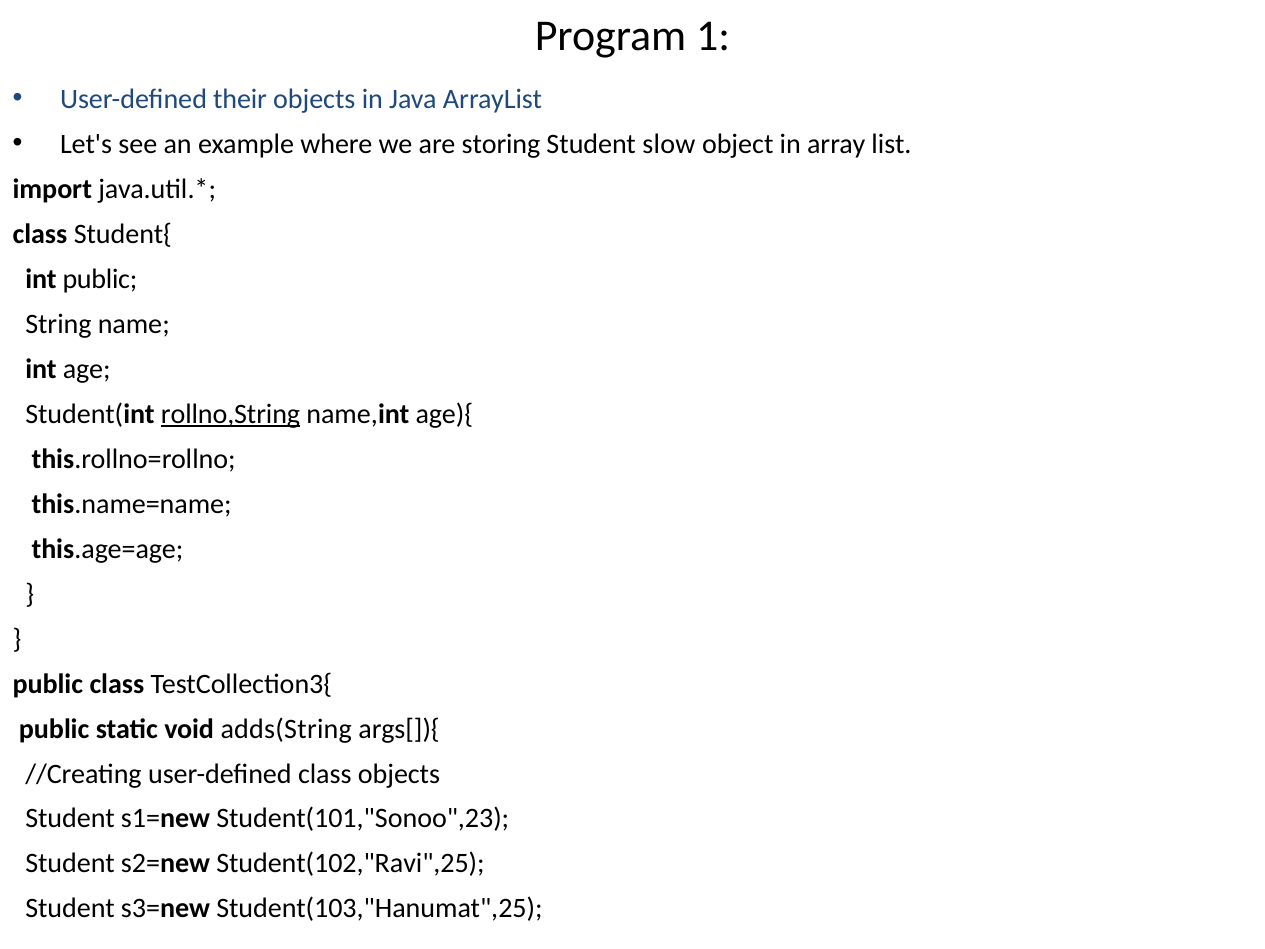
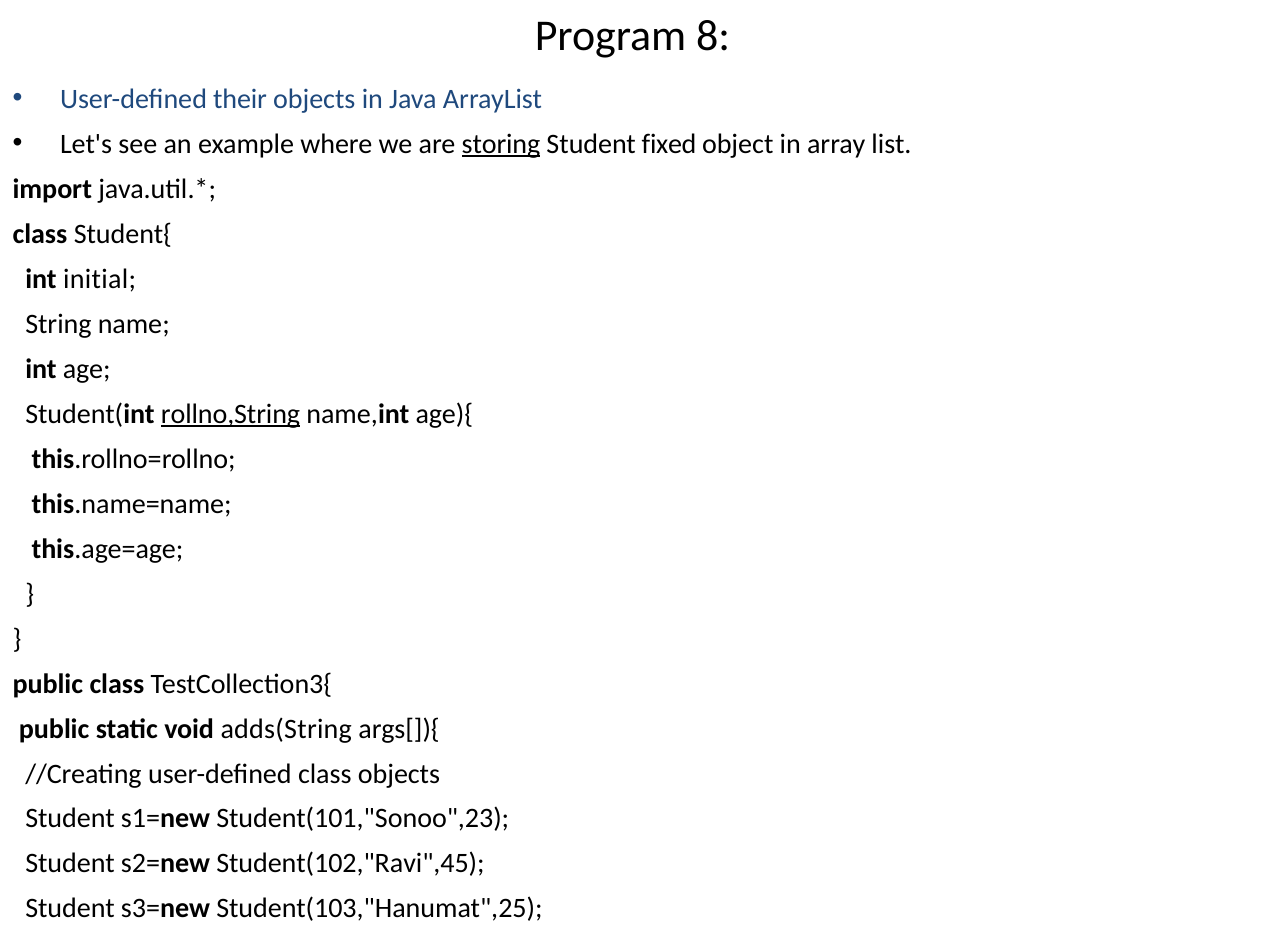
1: 1 -> 8
storing underline: none -> present
slow: slow -> fixed
int public: public -> initial
Student(102,"Ravi",25: Student(102,"Ravi",25 -> Student(102,"Ravi",45
